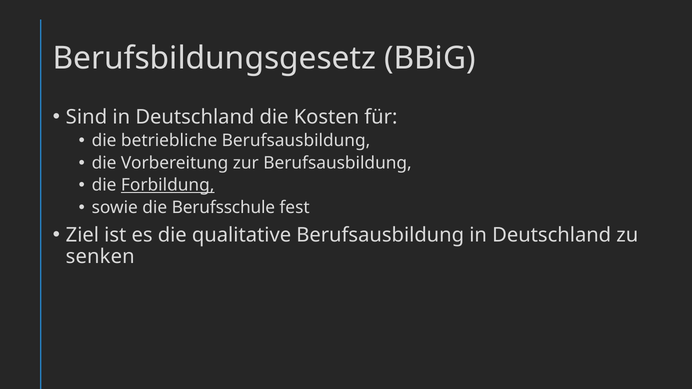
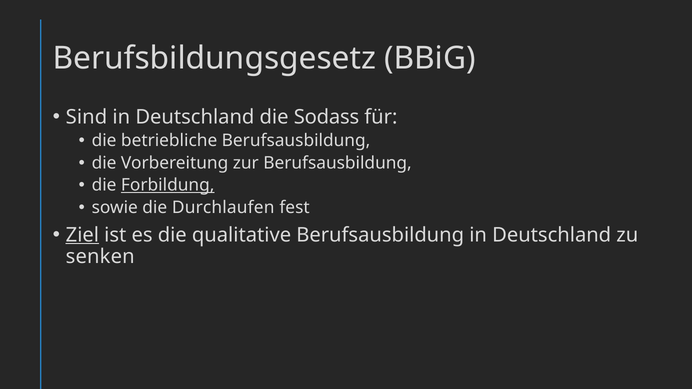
Kosten: Kosten -> Sodass
Berufsschule: Berufsschule -> Durchlaufen
Ziel underline: none -> present
